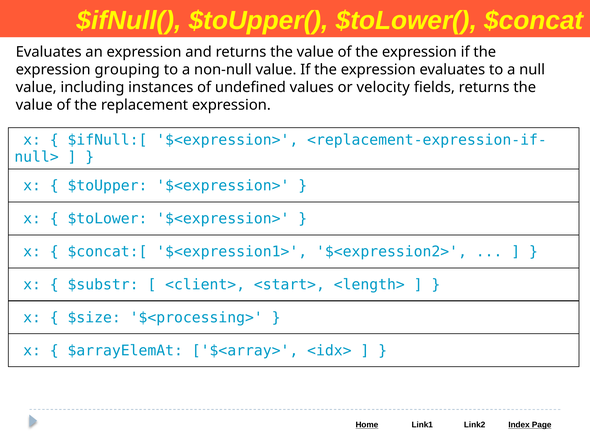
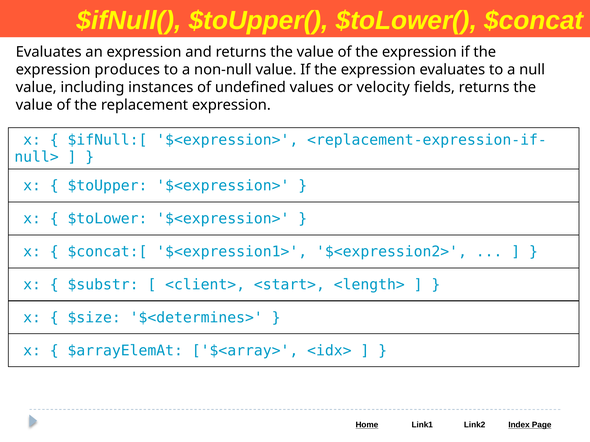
grouping: grouping -> produces
$<processing>: $<processing> -> $<determines>
